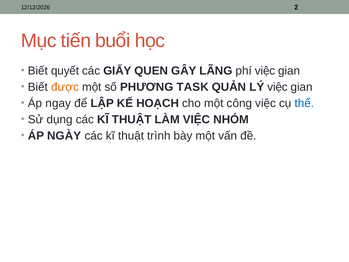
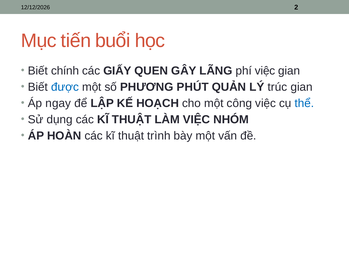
quyết: quyết -> chính
được colour: orange -> blue
TASK: TASK -> PHÚT
LÝ việc: việc -> trúc
NGÀY: NGÀY -> HOÀN
